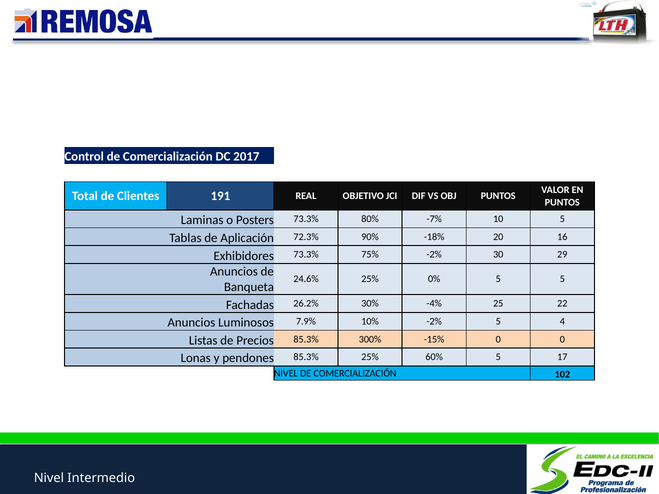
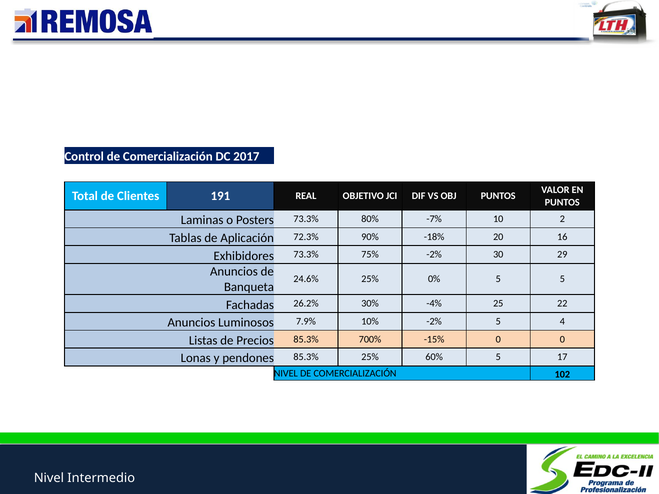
10 5: 5 -> 2
300%: 300% -> 700%
